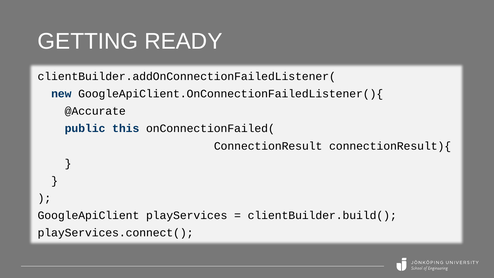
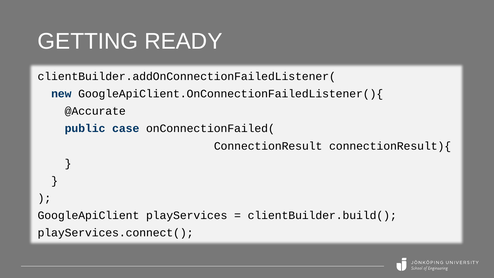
this: this -> case
